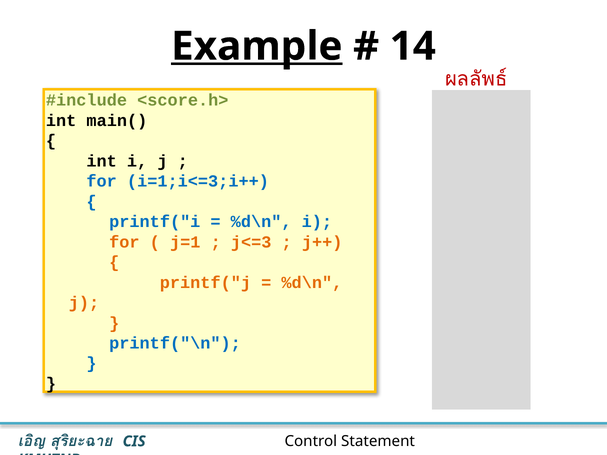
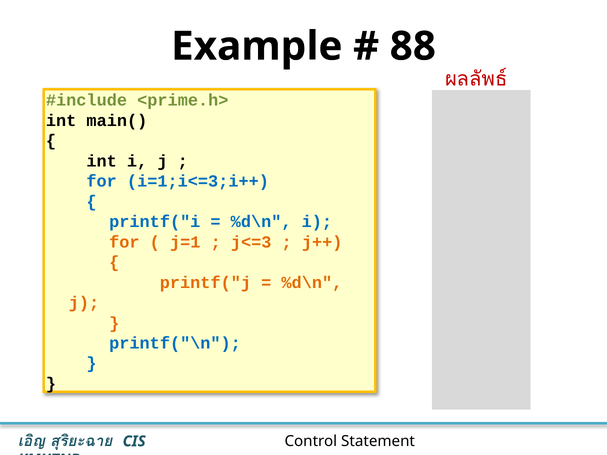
Example underline: present -> none
14: 14 -> 88
<score.h>: <score.h> -> <prime.h>
